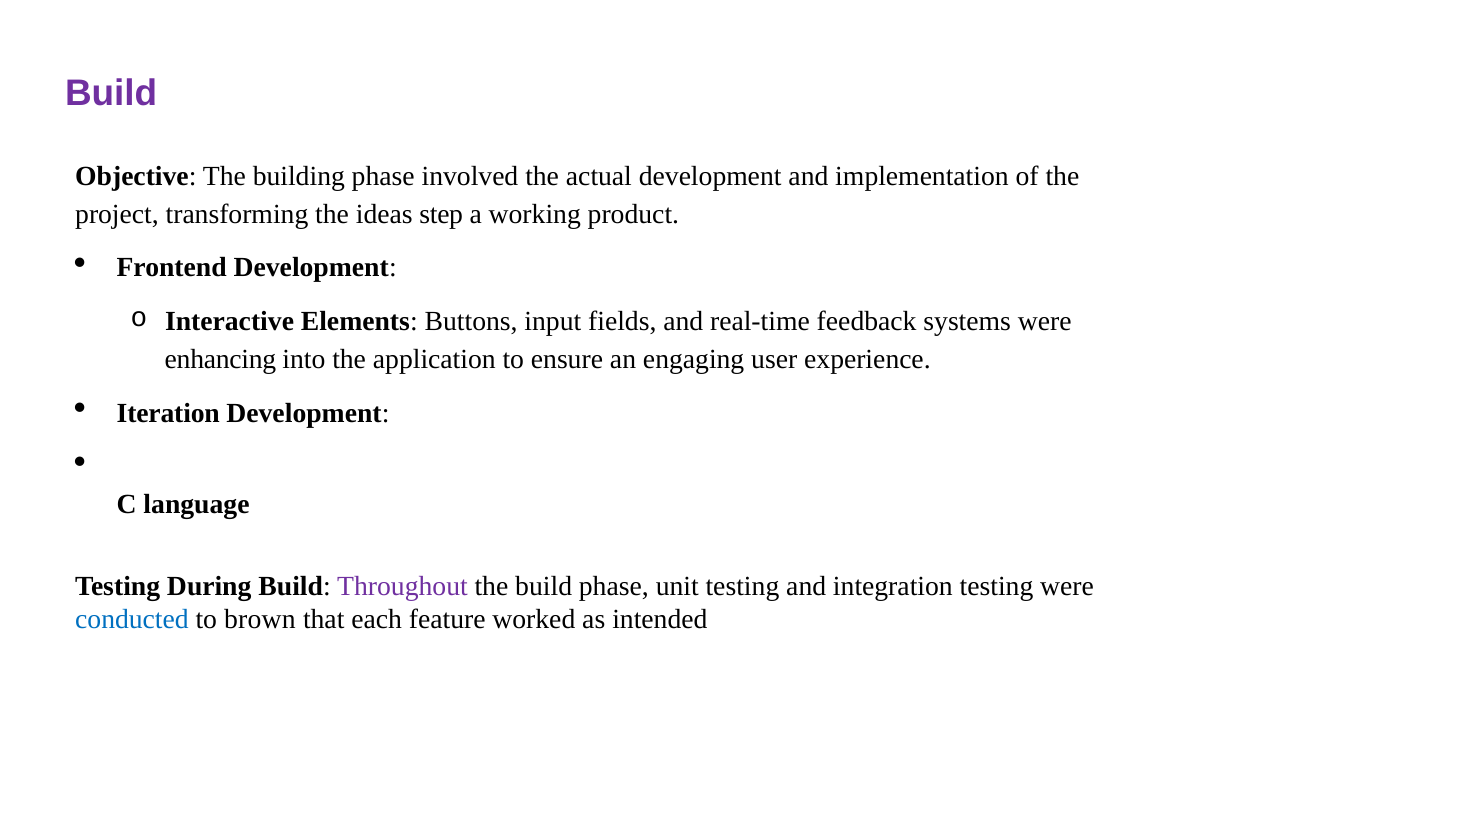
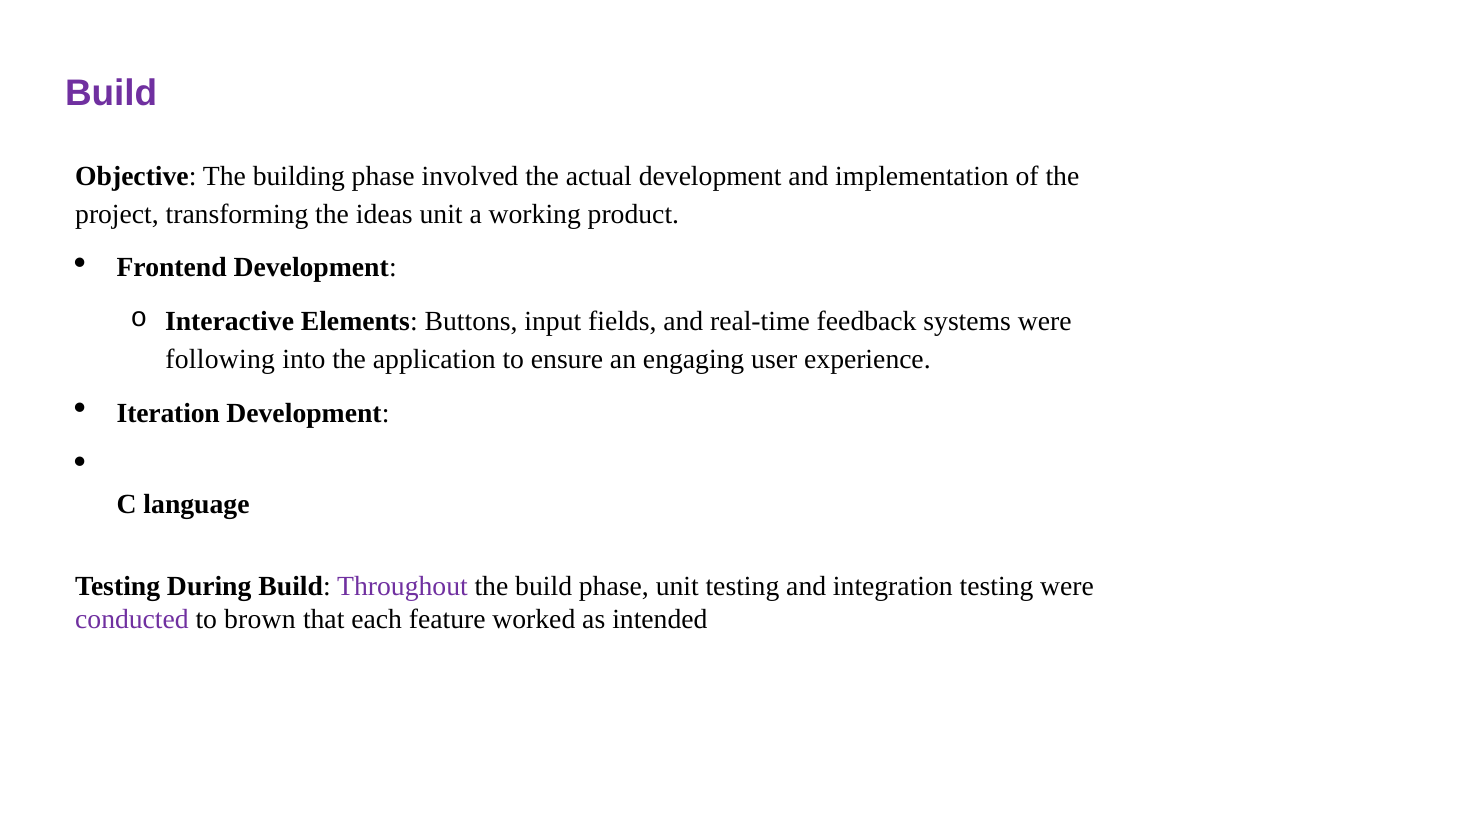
ideas step: step -> unit
enhancing: enhancing -> following
conducted colour: blue -> purple
